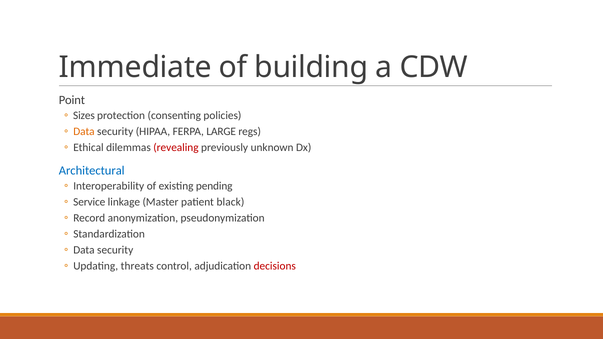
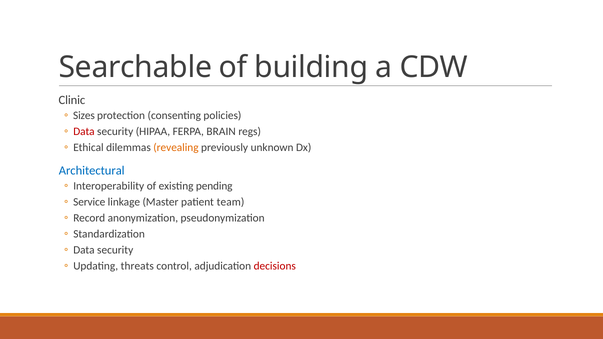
Immediate: Immediate -> Searchable
Point: Point -> Clinic
Data at (84, 132) colour: orange -> red
LARGE: LARGE -> BRAIN
revealing colour: red -> orange
black: black -> team
